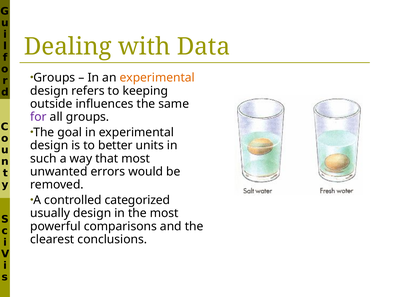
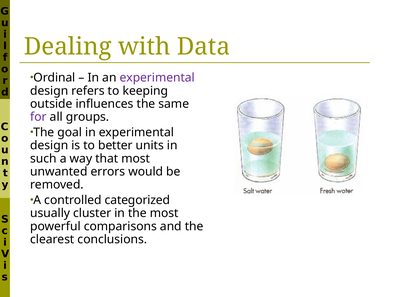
Groups at (54, 78): Groups -> Ordinal
experimental at (157, 78) colour: orange -> purple
usually design: design -> cluster
